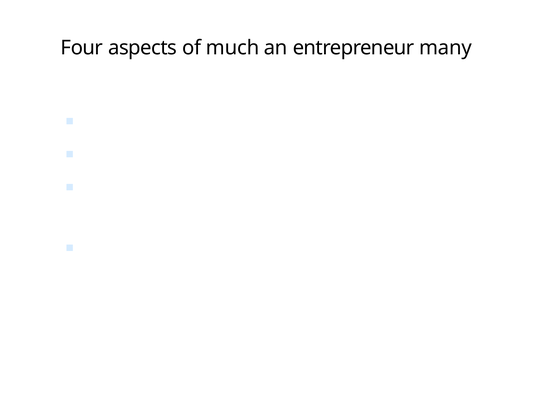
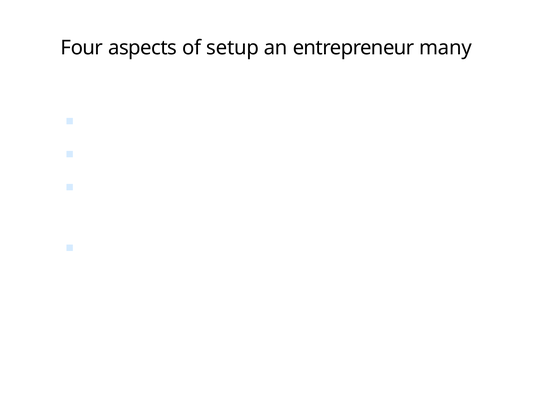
much: much -> setup
